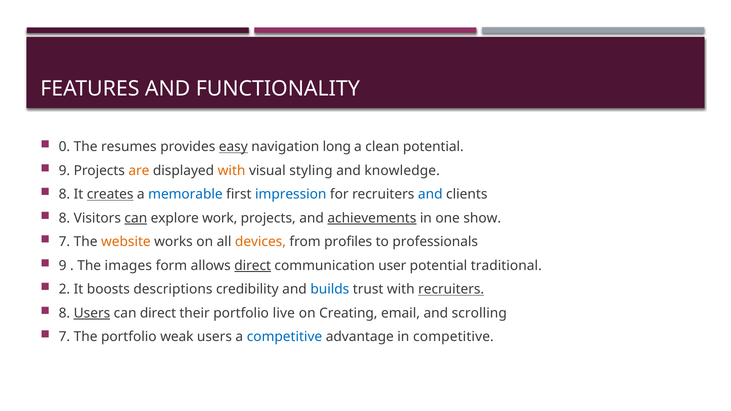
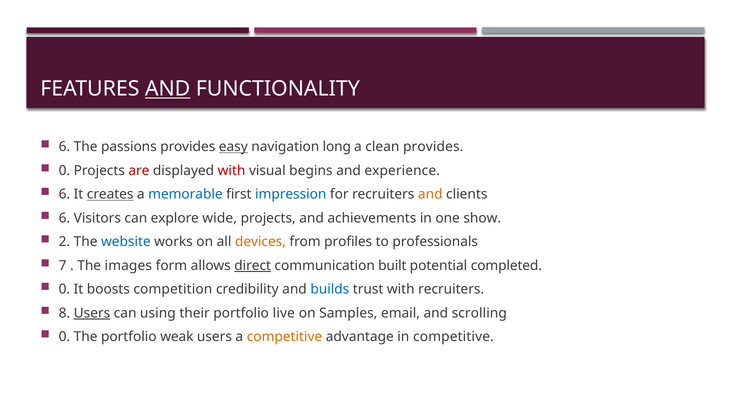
AND at (168, 89) underline: none -> present
0 at (64, 147): 0 -> 6
resumes: resumes -> passions
clean potential: potential -> provides
9 at (64, 171): 9 -> 0
are colour: orange -> red
with at (232, 171) colour: orange -> red
styling: styling -> begins
knowledge: knowledge -> experience
8 at (64, 194): 8 -> 6
and at (430, 194) colour: blue -> orange
8 at (64, 218): 8 -> 6
can at (136, 218) underline: present -> none
work: work -> wide
achievements underline: present -> none
7 at (64, 242): 7 -> 2
website colour: orange -> blue
9 at (63, 266): 9 -> 7
user: user -> built
traditional: traditional -> completed
2 at (64, 289): 2 -> 0
descriptions: descriptions -> competition
recruiters at (451, 289) underline: present -> none
can direct: direct -> using
Creating: Creating -> Samples
7 at (64, 337): 7 -> 0
competitive at (284, 337) colour: blue -> orange
